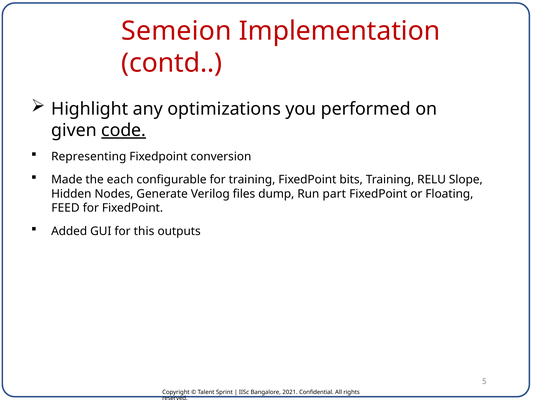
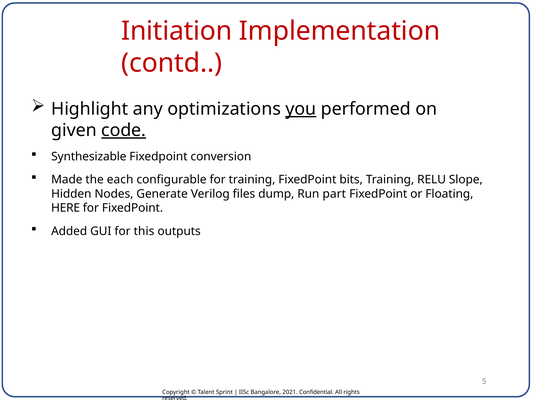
Semeion: Semeion -> Initiation
you underline: none -> present
Representing: Representing -> Synthesizable
FEED: FEED -> HERE
